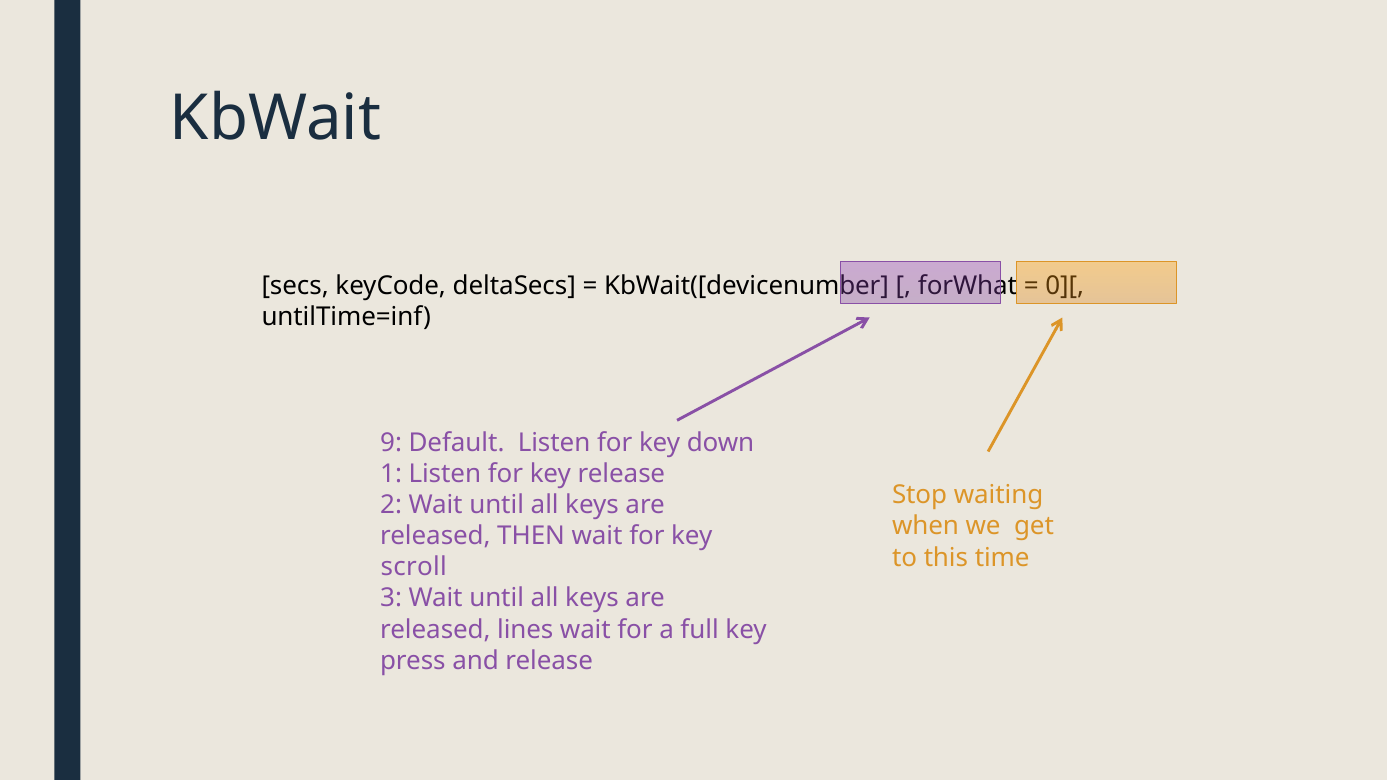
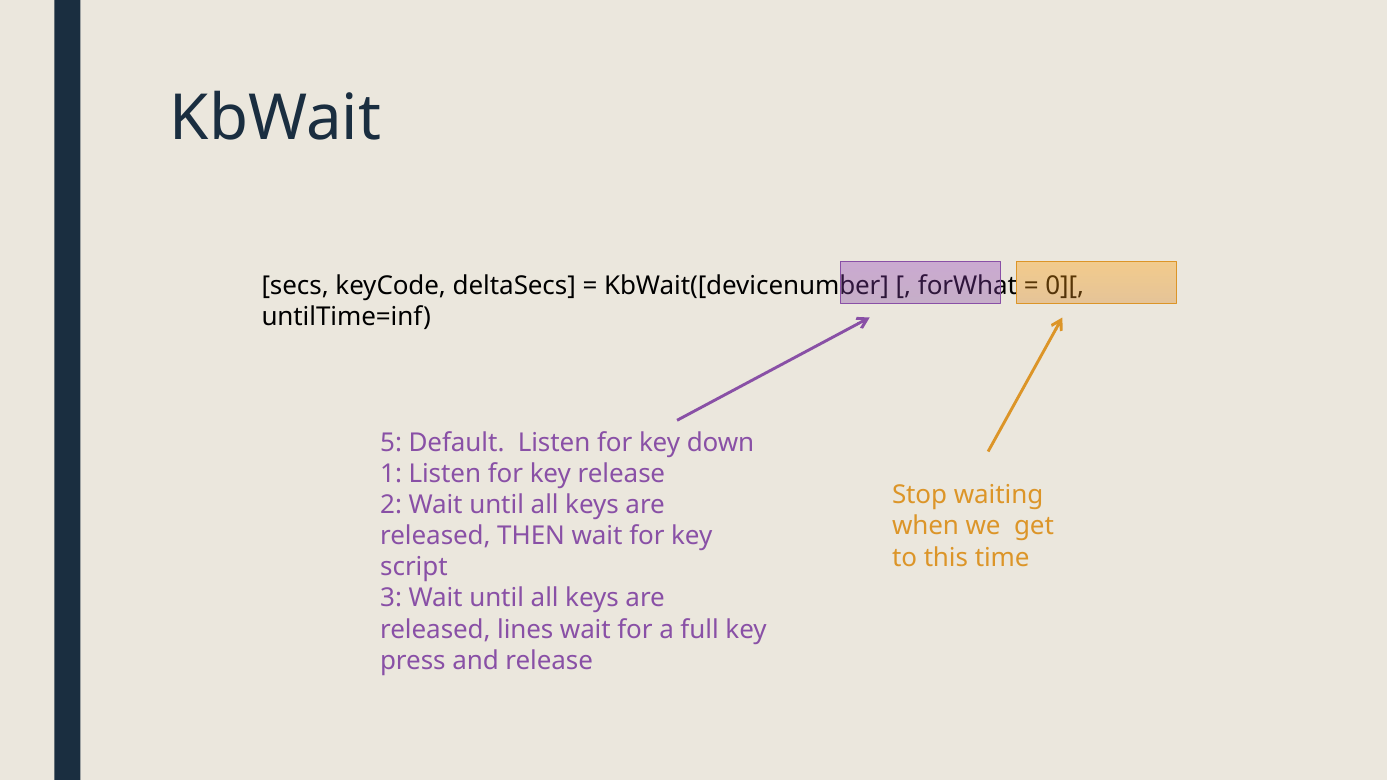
9: 9 -> 5
scroll: scroll -> script
